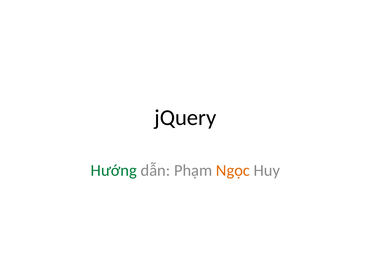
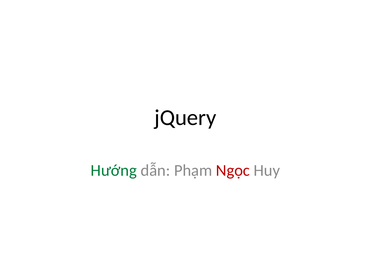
Ngọc colour: orange -> red
